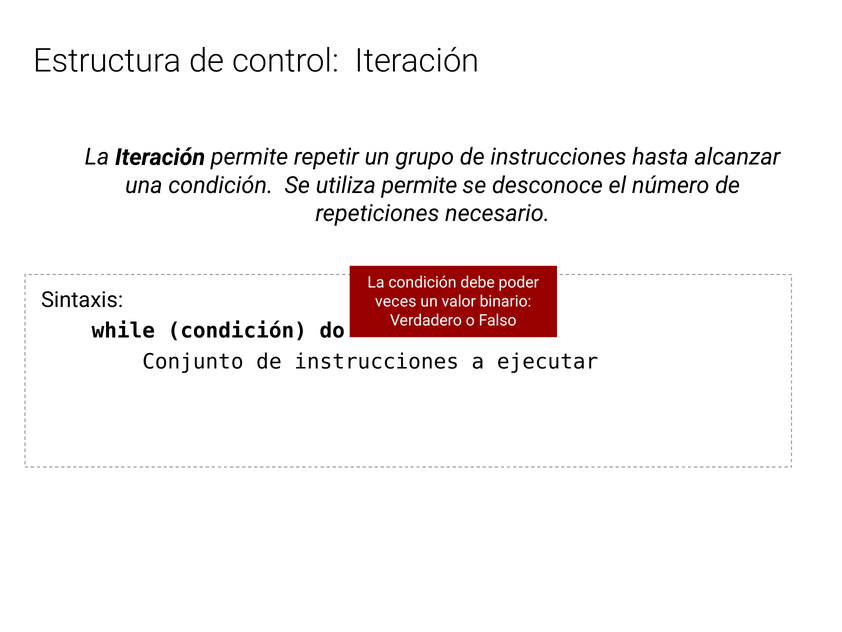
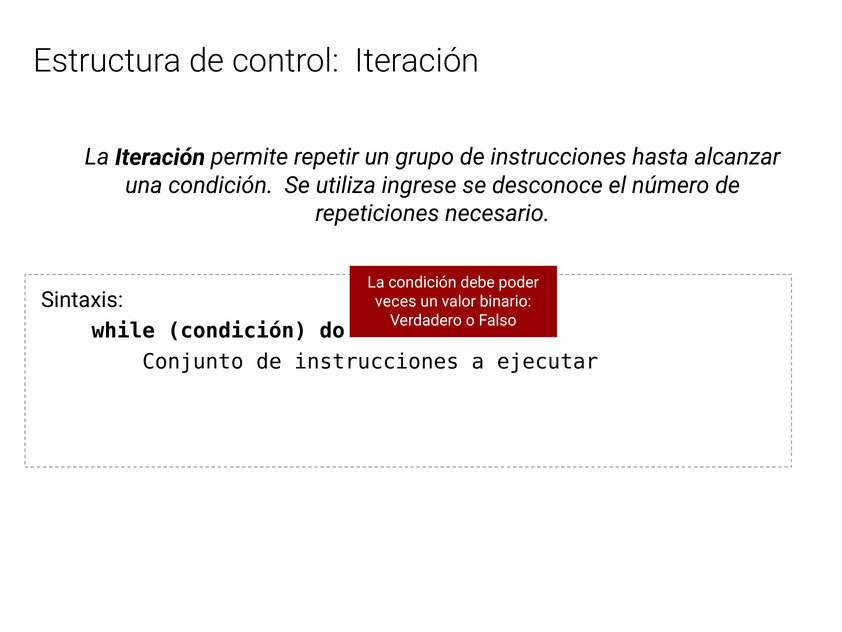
utiliza permite: permite -> ingrese
